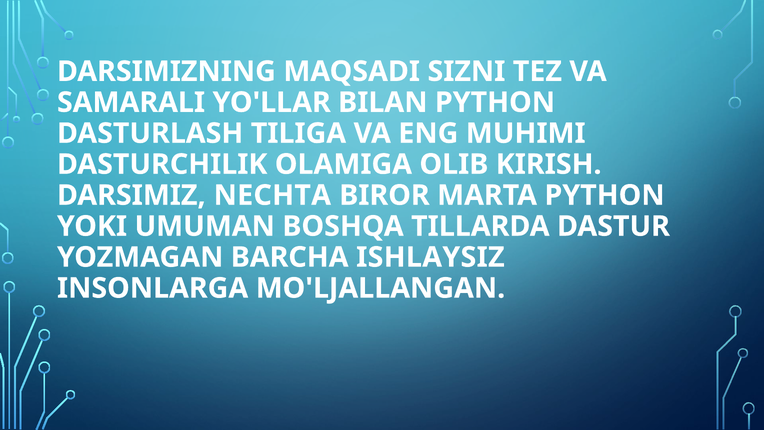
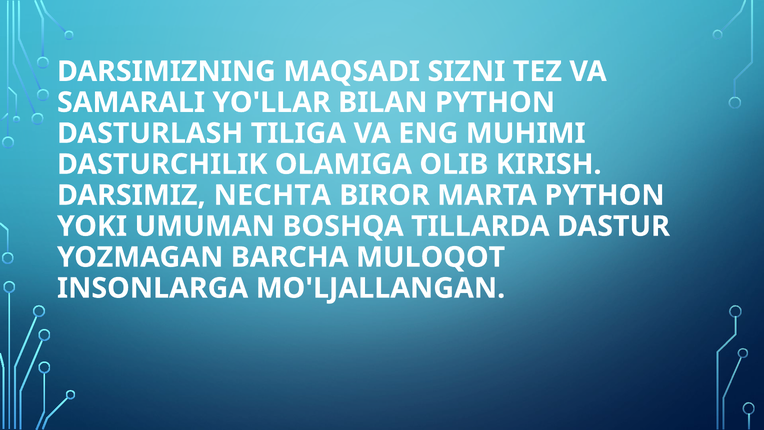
ISHLAYSIZ: ISHLAYSIZ -> MULOQOT
